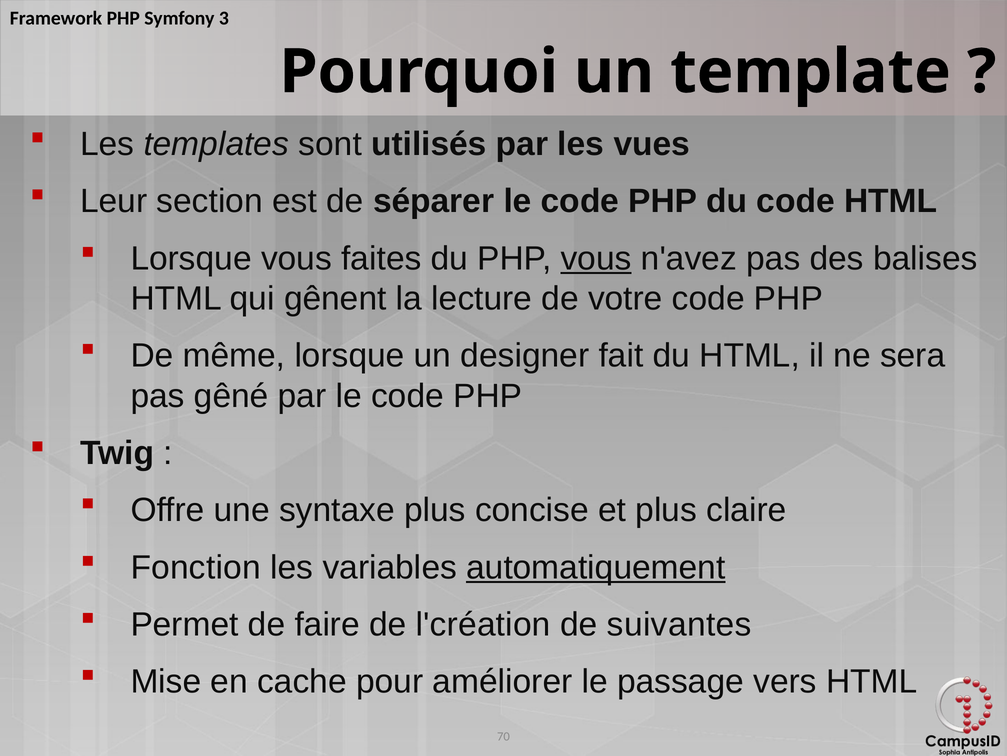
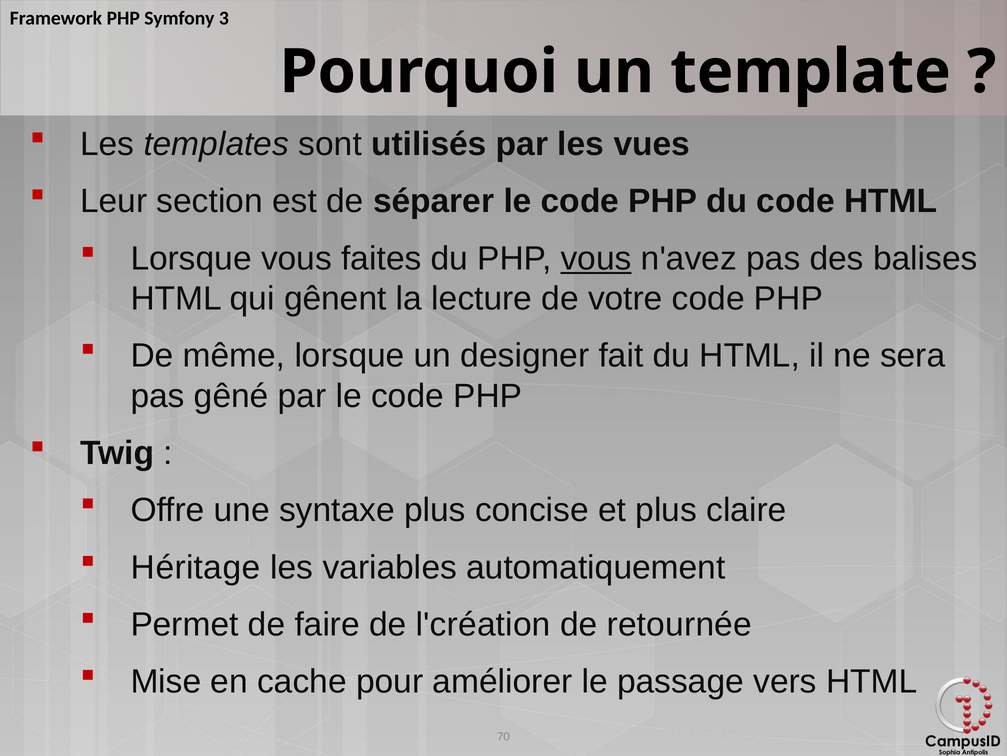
Fonction: Fonction -> Héritage
automatiquement underline: present -> none
suivantes: suivantes -> retournée
